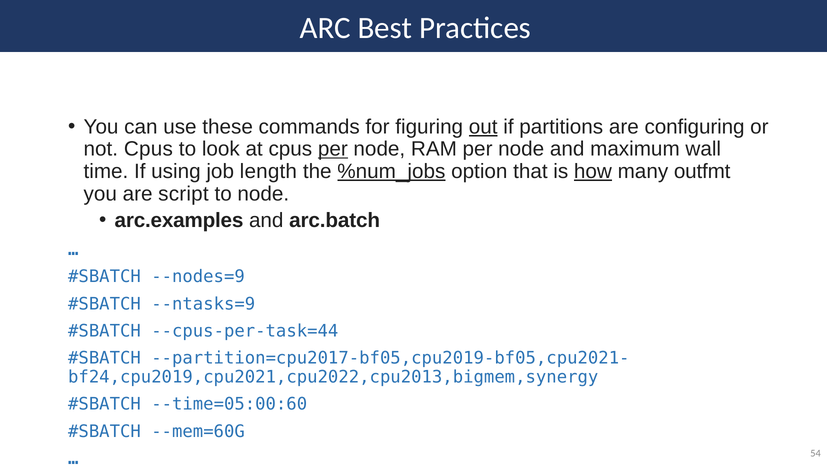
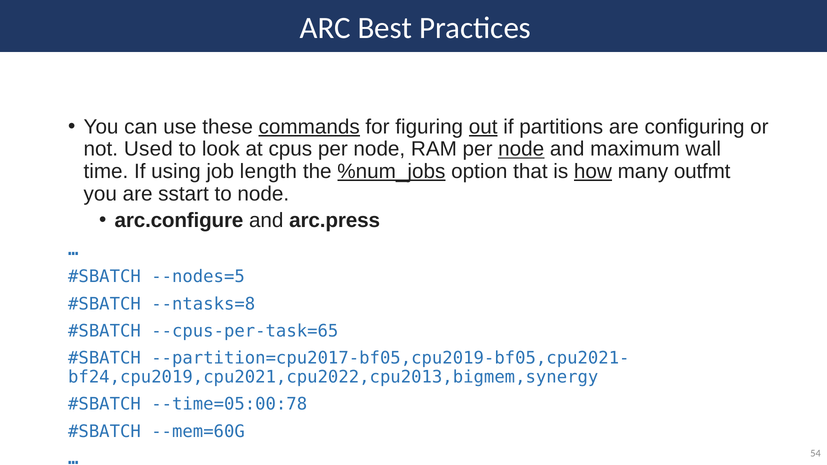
commands underline: none -> present
not Cpus: Cpus -> Used
per at (333, 149) underline: present -> none
node at (521, 149) underline: none -> present
script: script -> sstart
arc.examples: arc.examples -> arc.configure
arc.batch: arc.batch -> arc.press
--nodes=9: --nodes=9 -> --nodes=5
--ntasks=9: --ntasks=9 -> --ntasks=8
--cpus-per-task=44: --cpus-per-task=44 -> --cpus-per-task=65
--time=05:00:60: --time=05:00:60 -> --time=05:00:78
